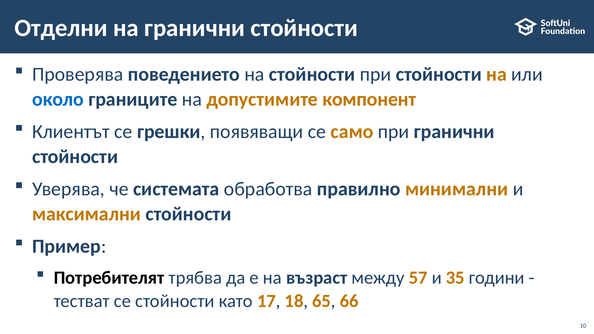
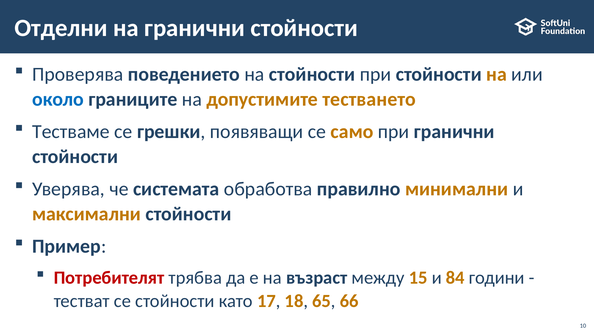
компонент: компонент -> тестването
Клиентът: Клиентът -> Тестваме
Потребителят colour: black -> red
57: 57 -> 15
35: 35 -> 84
